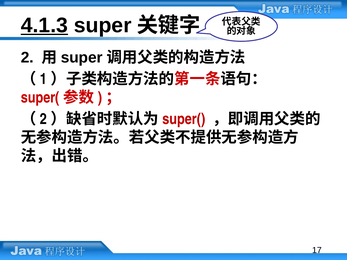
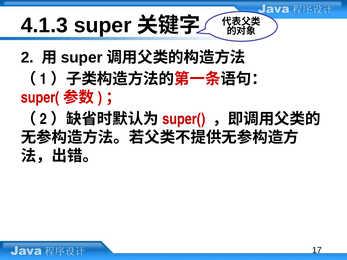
4.1.3 underline: present -> none
